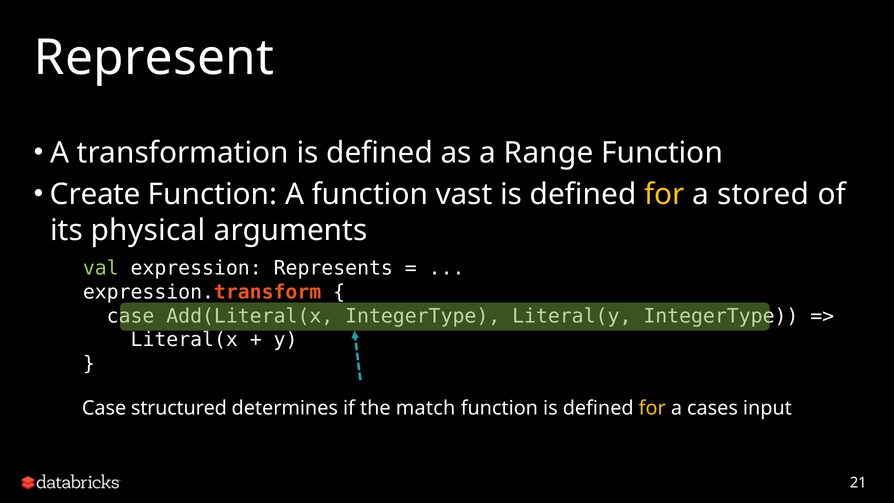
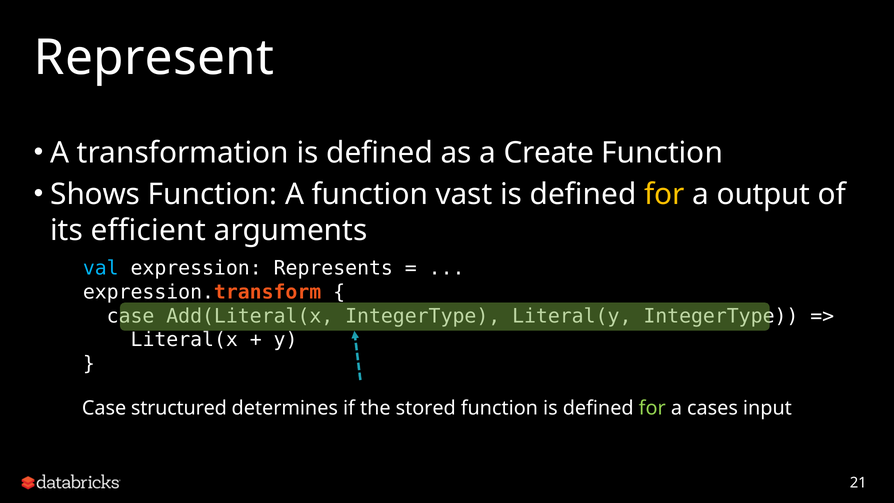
Range: Range -> Create
Create: Create -> Shows
stored: stored -> output
physical: physical -> efficient
val colour: light green -> light blue
match: match -> stored
for at (652, 408) colour: yellow -> light green
